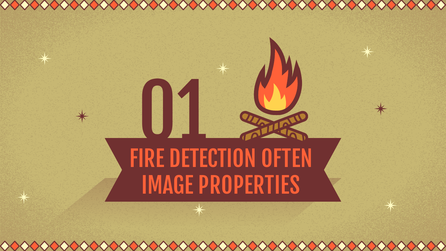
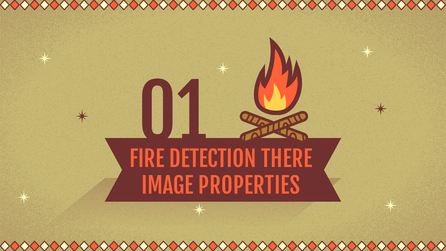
OFTEN: OFTEN -> THERE
